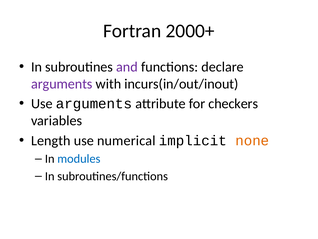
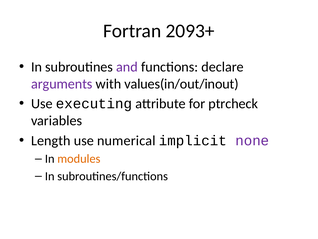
2000+: 2000+ -> 2093+
incurs(in/out/inout: incurs(in/out/inout -> values(in/out/inout
Use arguments: arguments -> executing
checkers: checkers -> ptrcheck
none colour: orange -> purple
modules colour: blue -> orange
